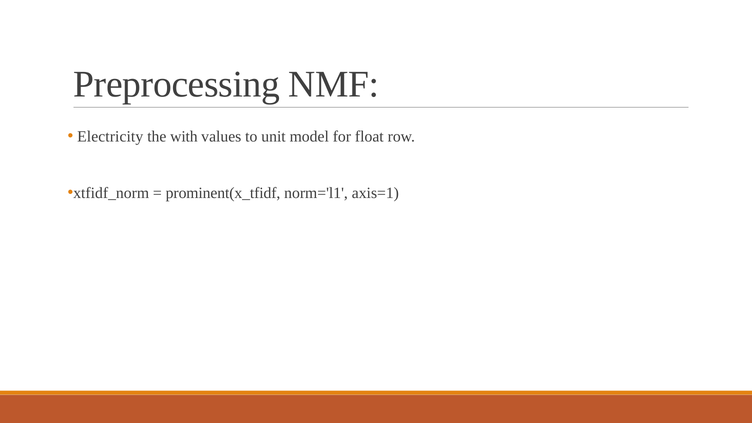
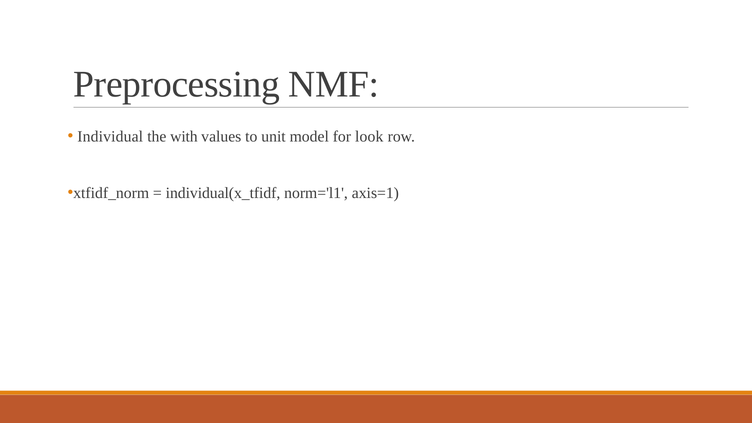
Electricity: Electricity -> Individual
float: float -> look
prominent(x_tfidf: prominent(x_tfidf -> individual(x_tfidf
